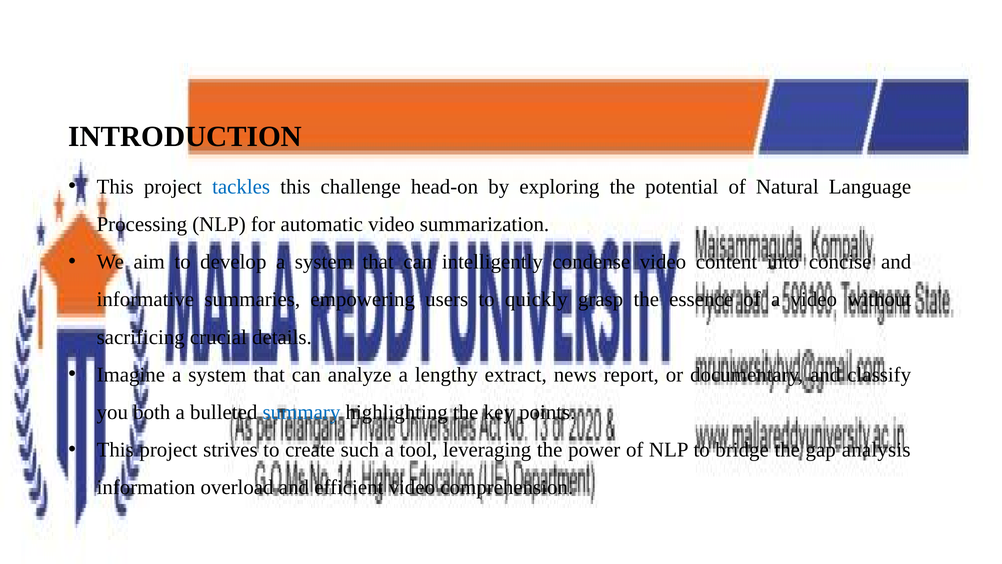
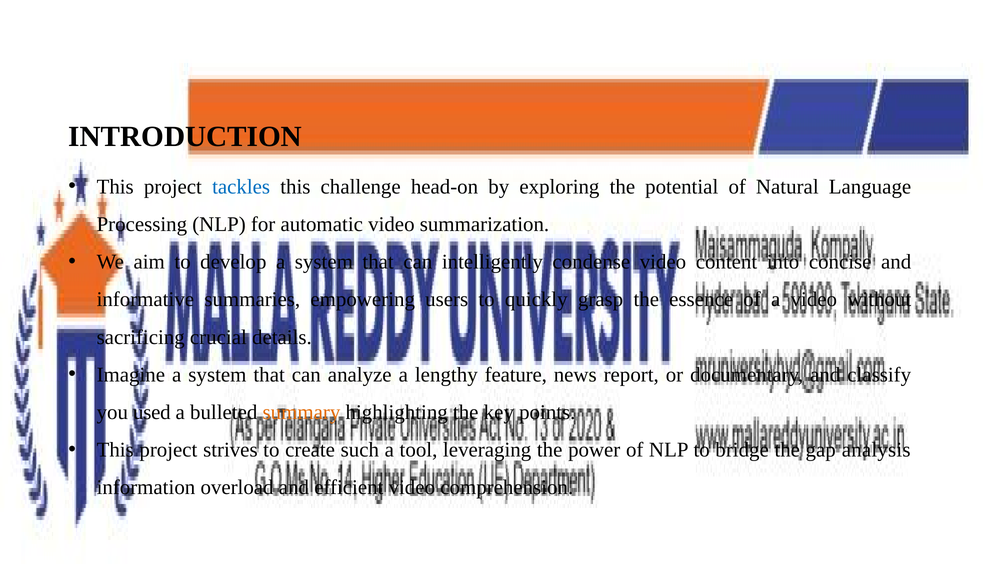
extract: extract -> feature
both: both -> used
summary colour: blue -> orange
